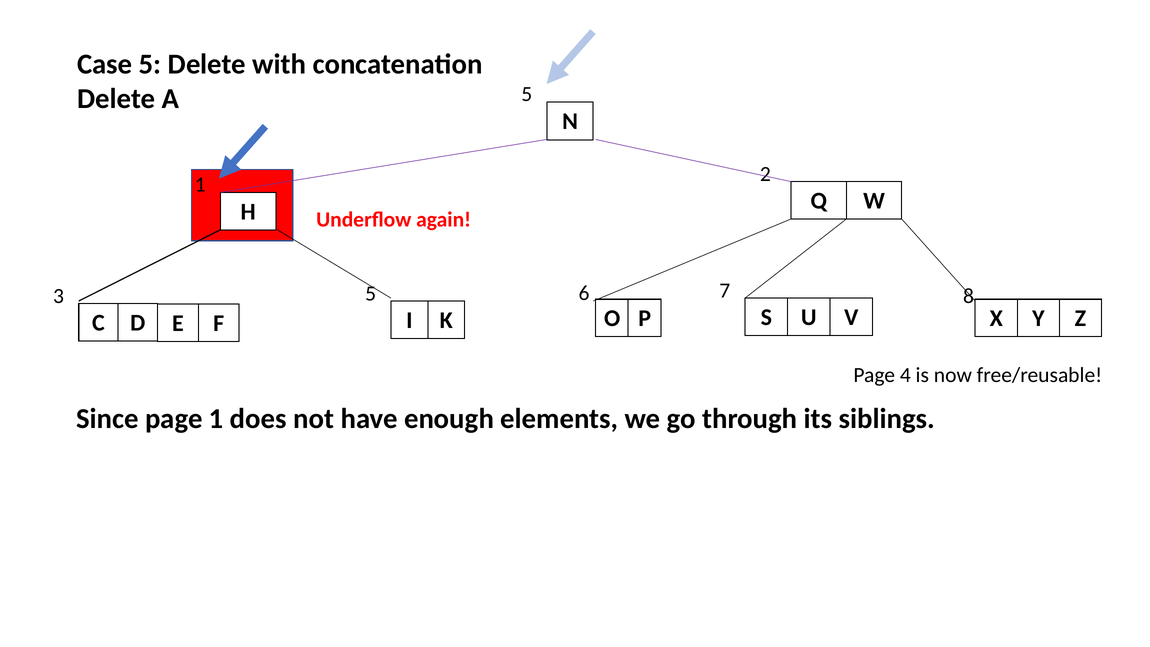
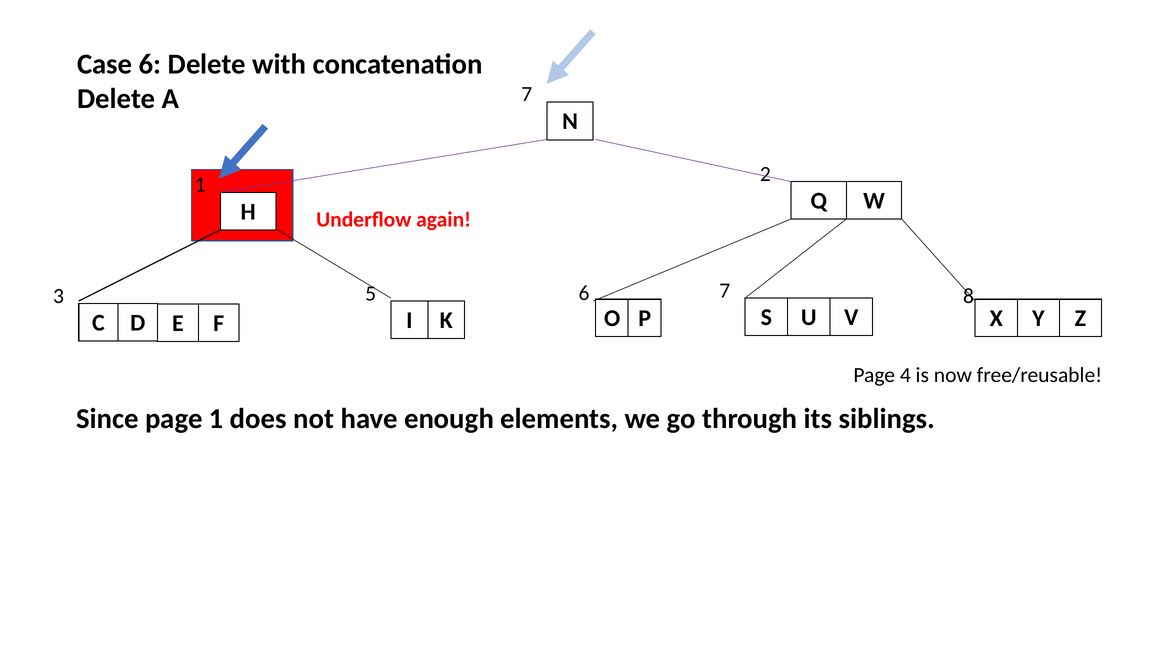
Case 5: 5 -> 6
A 5: 5 -> 7
